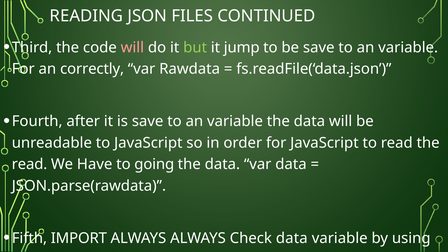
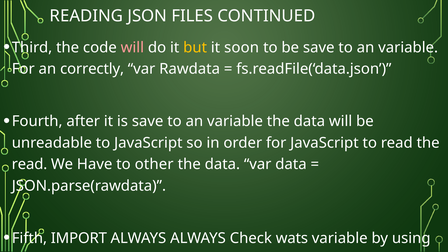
but colour: light green -> yellow
jump: jump -> soon
to going: going -> other
Check data: data -> wats
